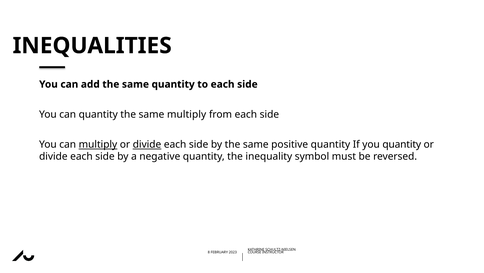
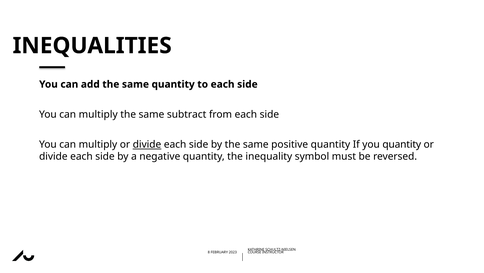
quantity at (98, 114): quantity -> multiply
same multiply: multiply -> subtract
multiply at (98, 144) underline: present -> none
